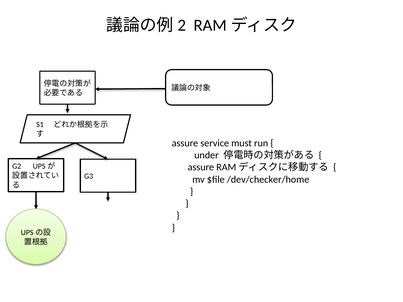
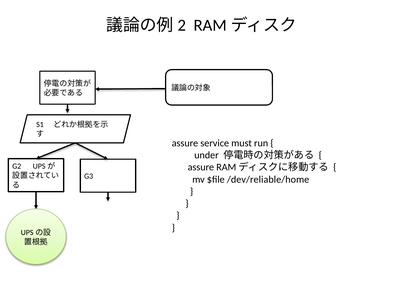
/dev/checker/home: /dev/checker/home -> /dev/reliable/home
